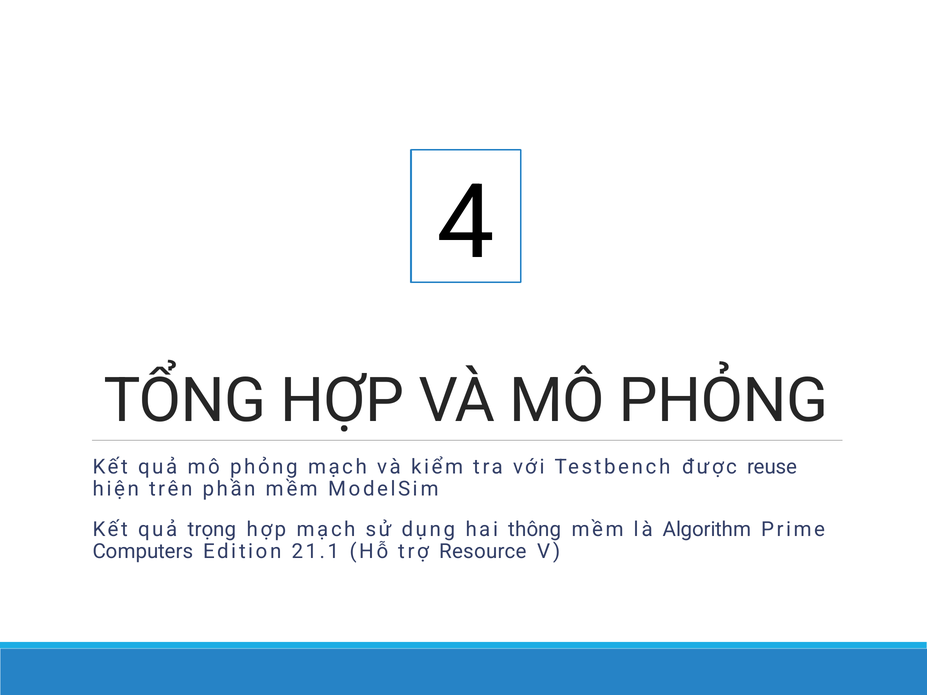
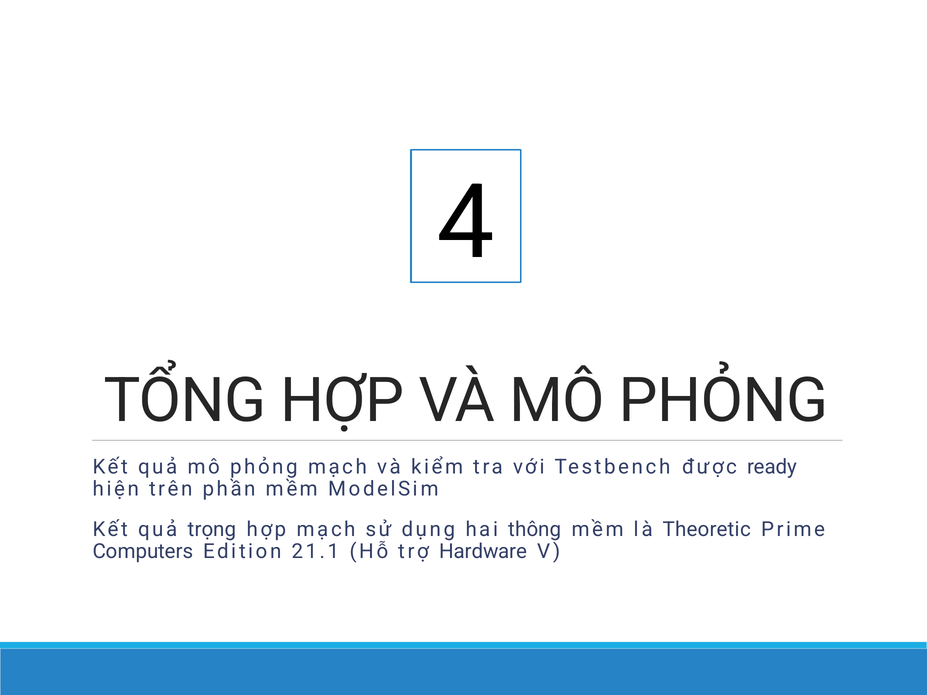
reuse: reuse -> ready
Algorithm: Algorithm -> Theoretic
Resource: Resource -> Hardware
